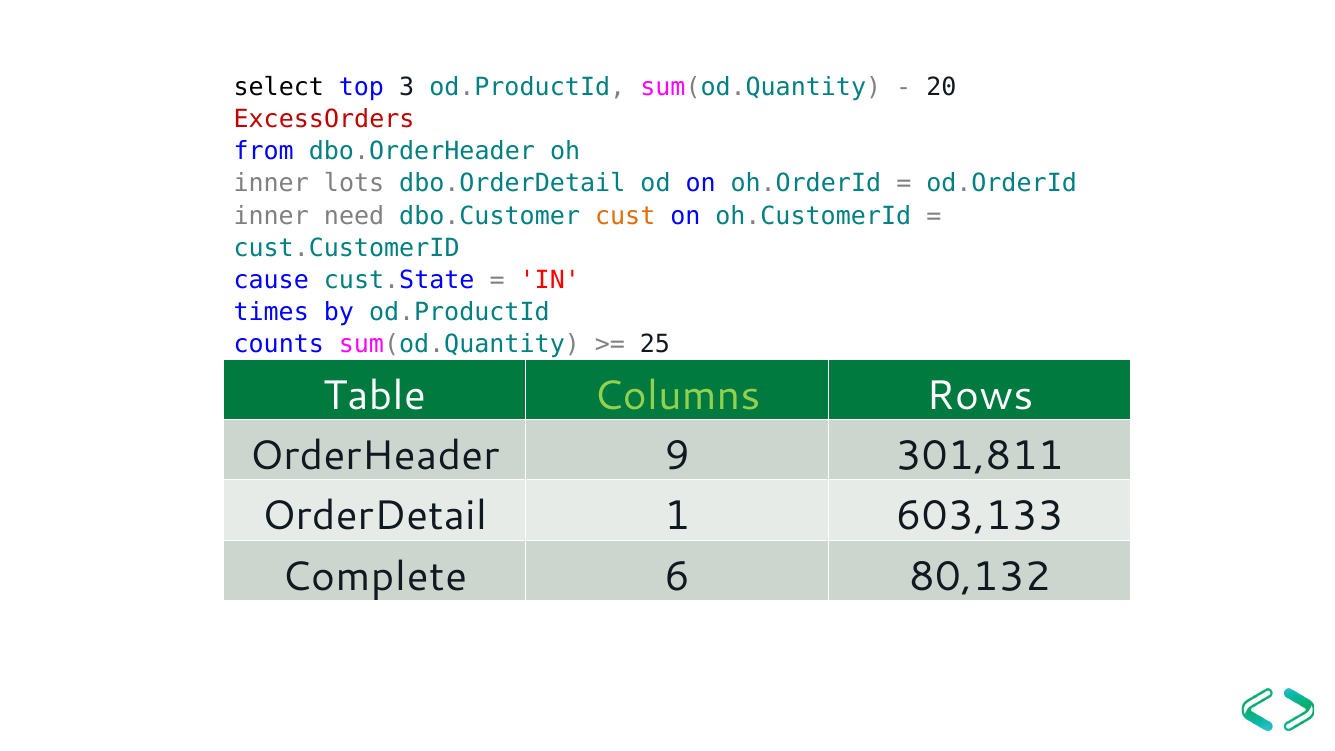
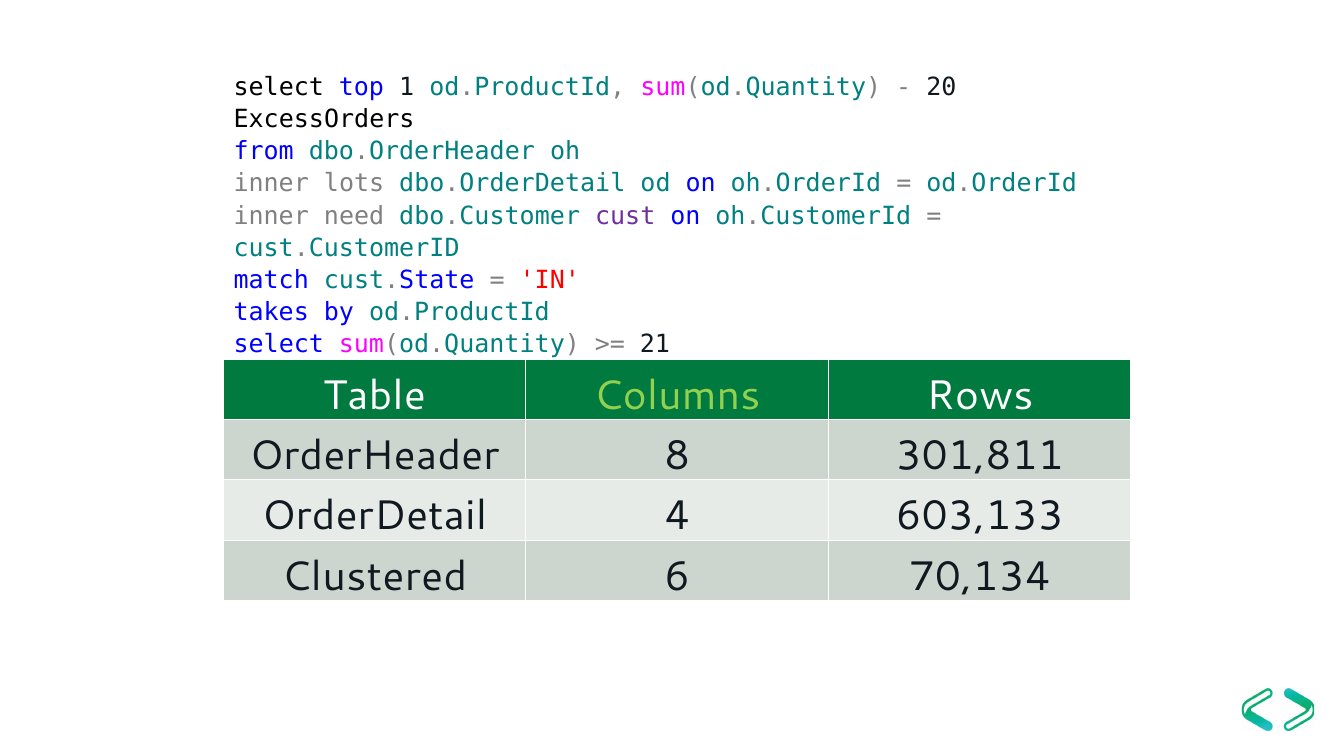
3: 3 -> 1
ExcessOrders colour: red -> black
cust colour: orange -> purple
cause: cause -> match
times: times -> takes
counts at (279, 344): counts -> select
25: 25 -> 21
9: 9 -> 8
1: 1 -> 4
Complete: Complete -> Clustered
80,132: 80,132 -> 70,134
